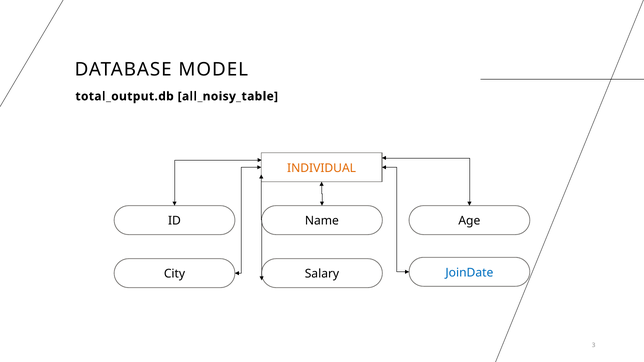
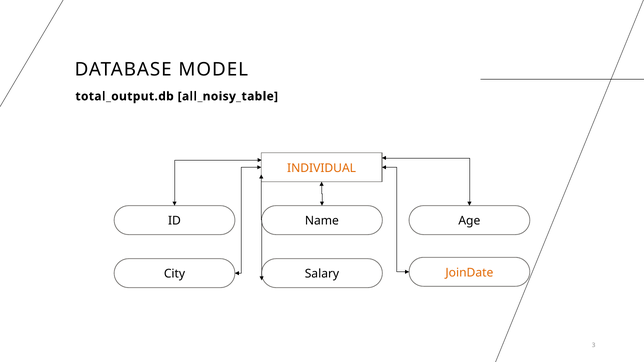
JoinDate colour: blue -> orange
